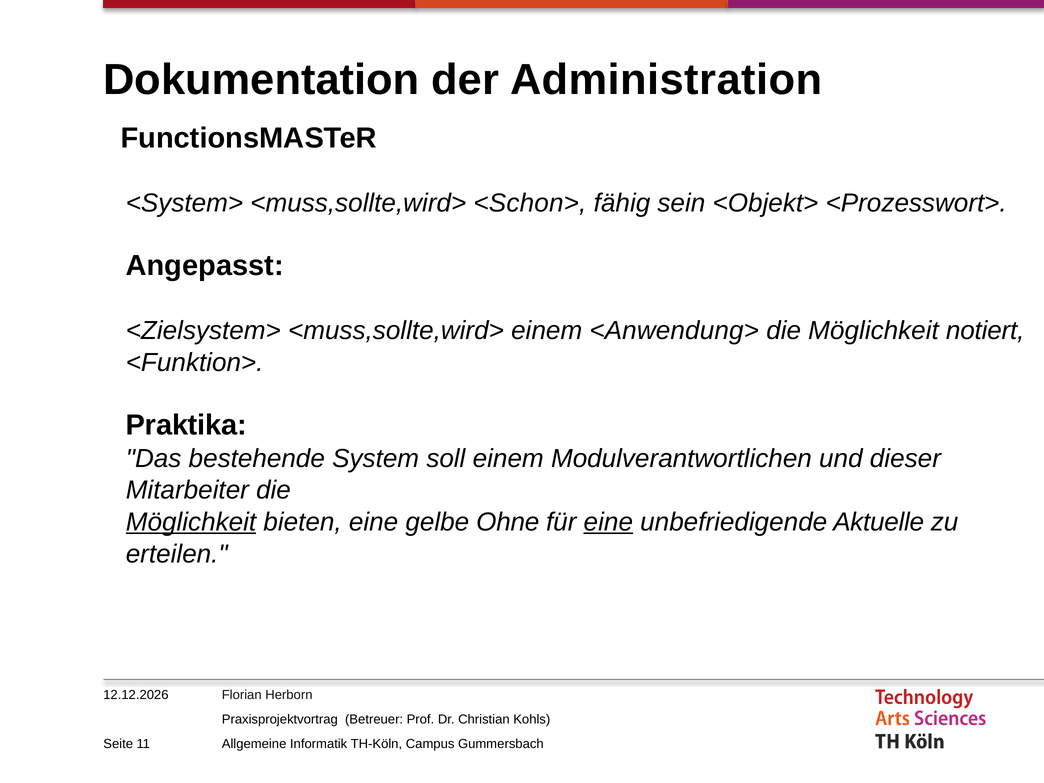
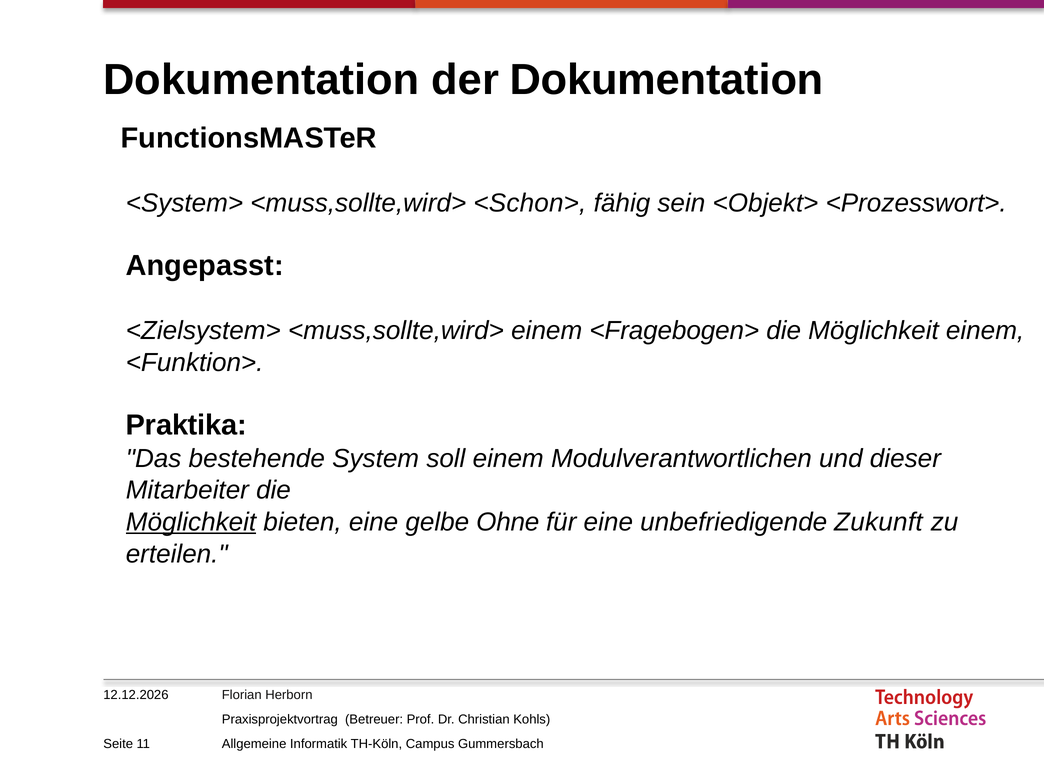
der Administration: Administration -> Dokumentation
<Anwendung>: <Anwendung> -> <Fragebogen>
Möglichkeit notiert: notiert -> einem
eine at (608, 522) underline: present -> none
Aktuelle: Aktuelle -> Zukunft
